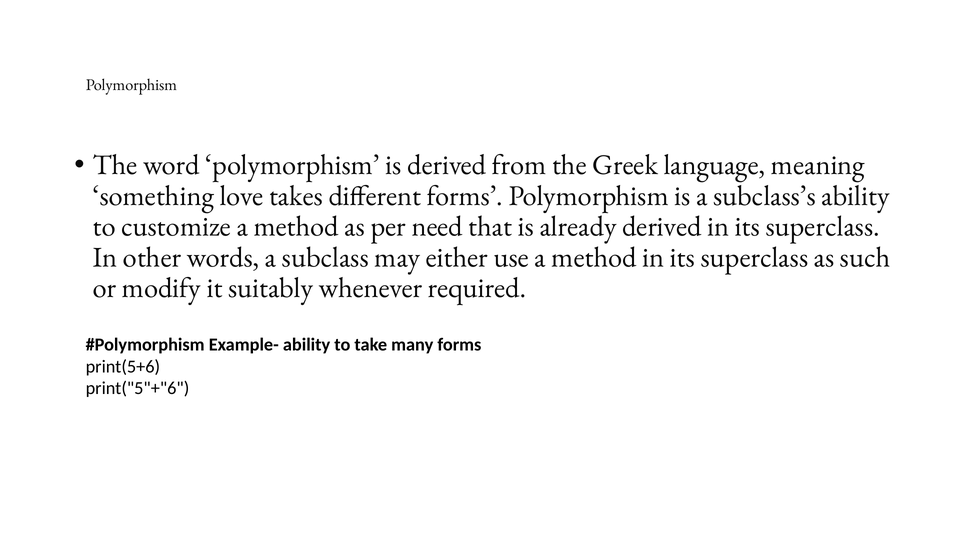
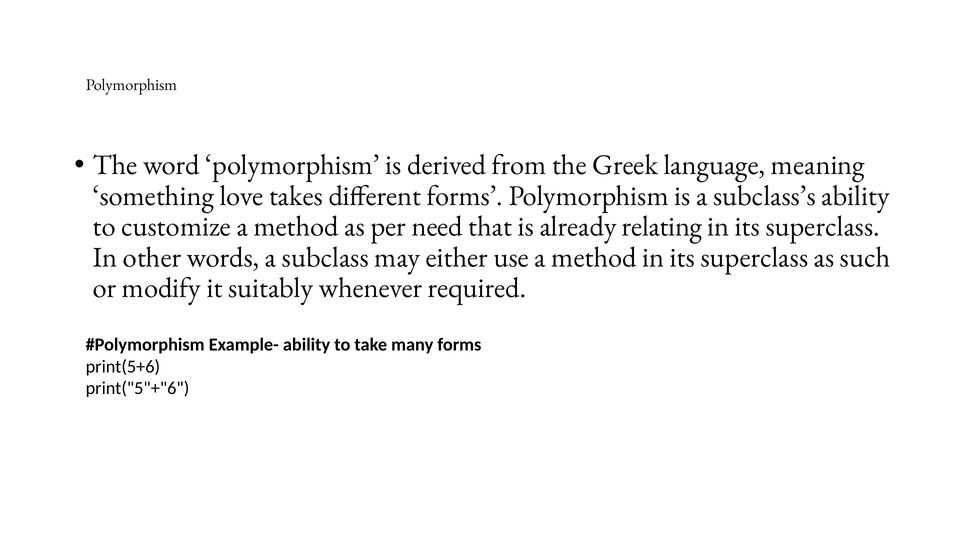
already derived: derived -> relating
